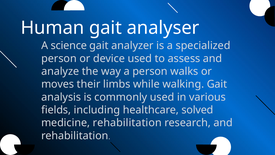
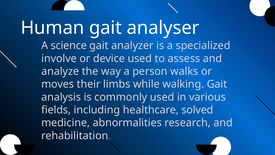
person at (59, 58): person -> involve
medicine rehabilitation: rehabilitation -> abnormalities
